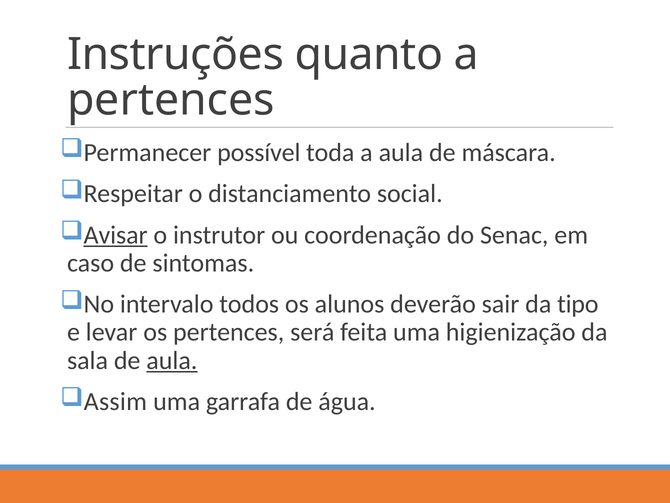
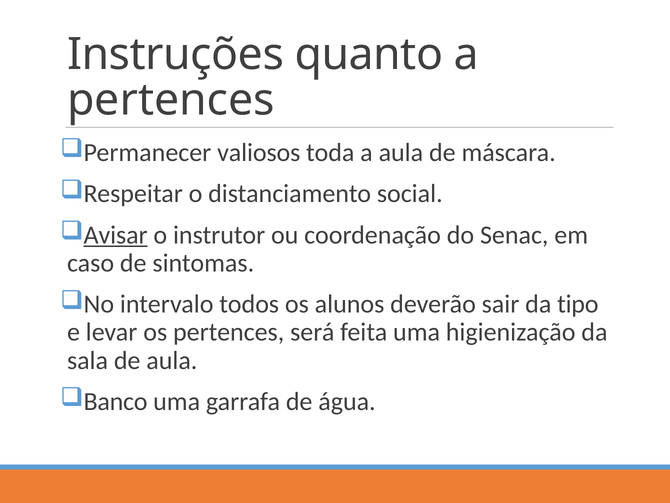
possível: possível -> valiosos
aula at (172, 360) underline: present -> none
Assim: Assim -> Banco
